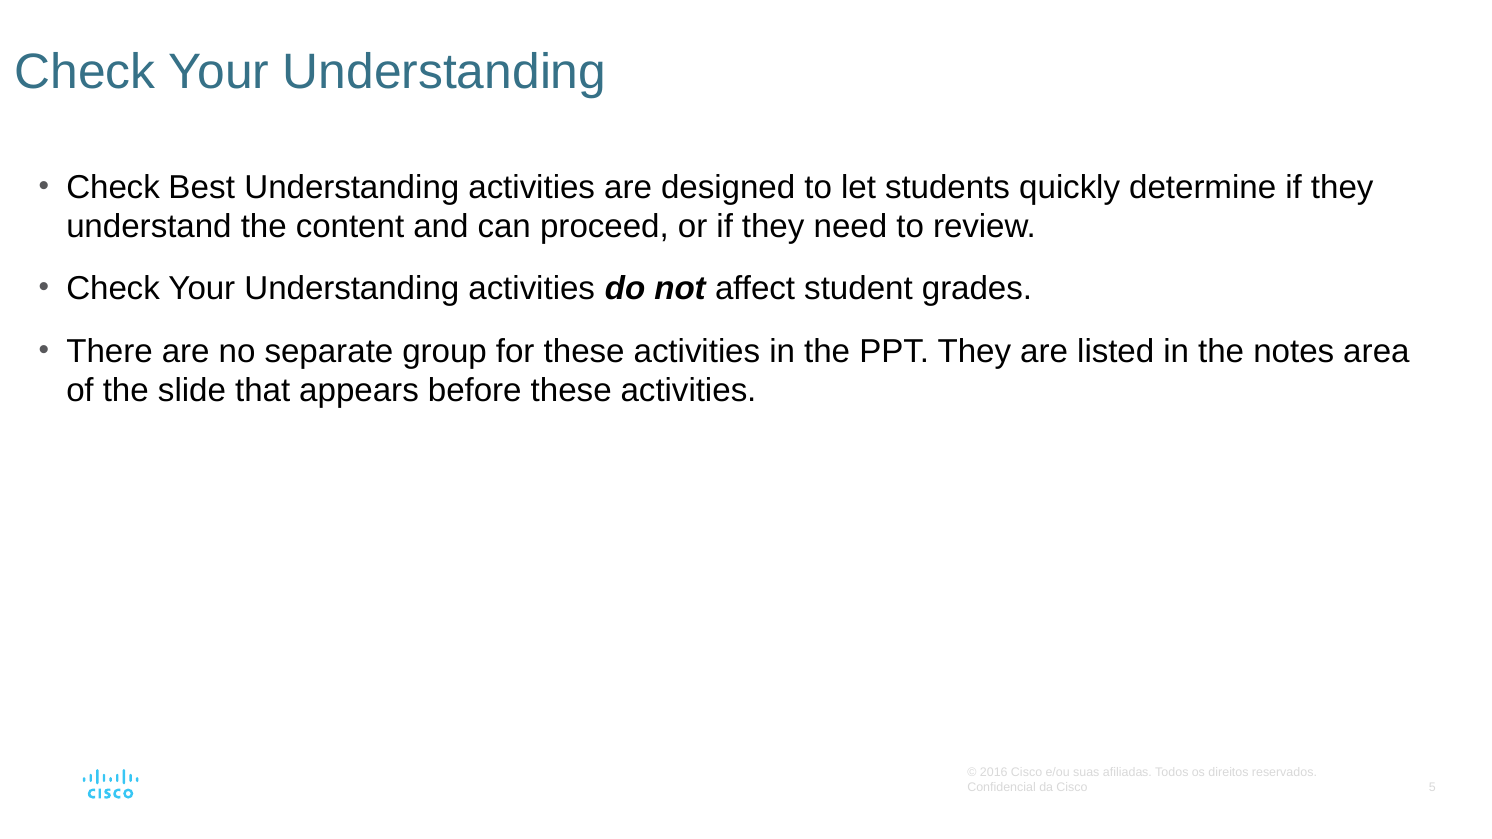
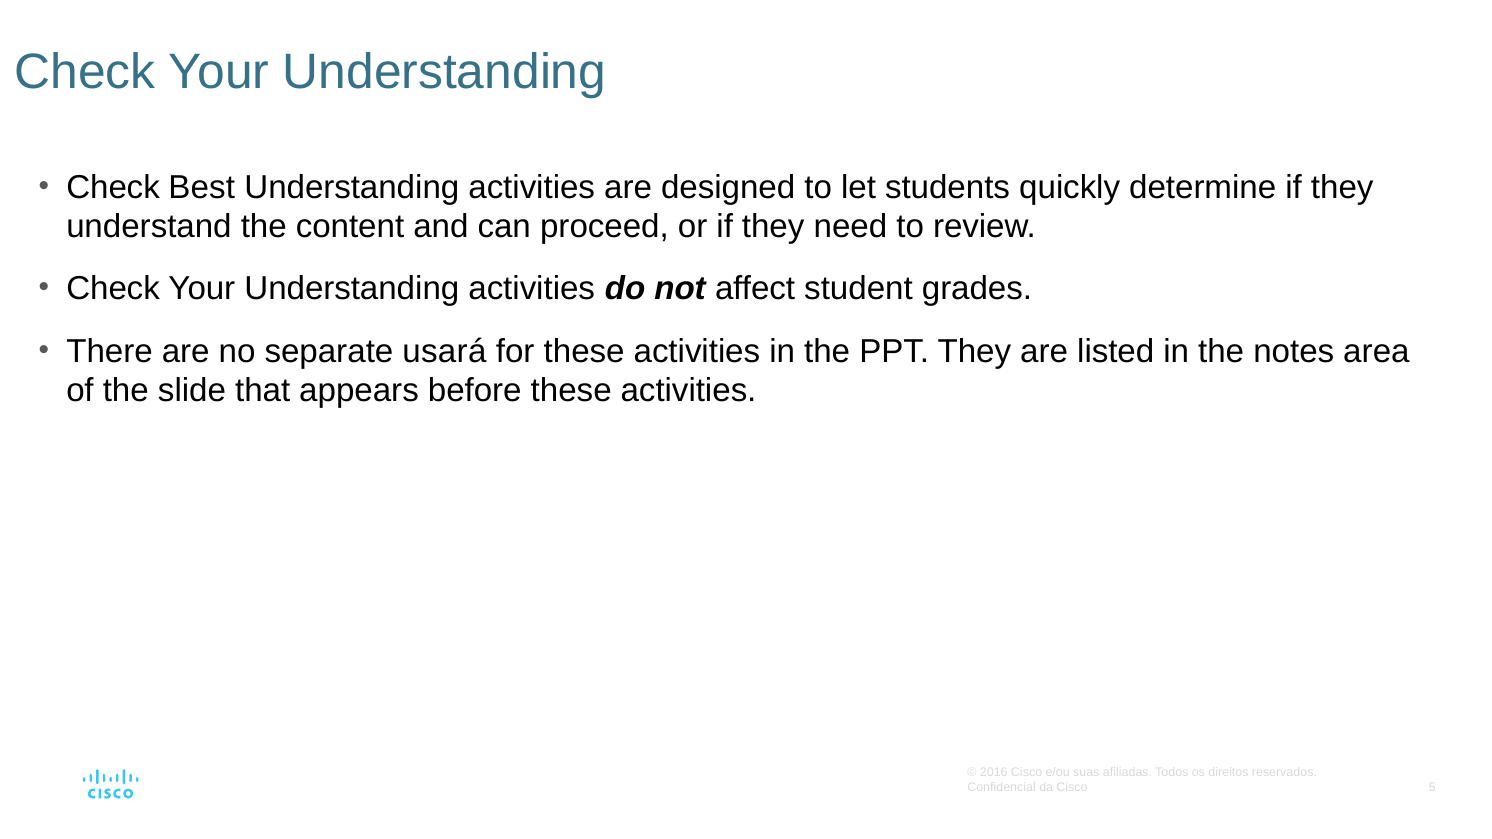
group: group -> usará
